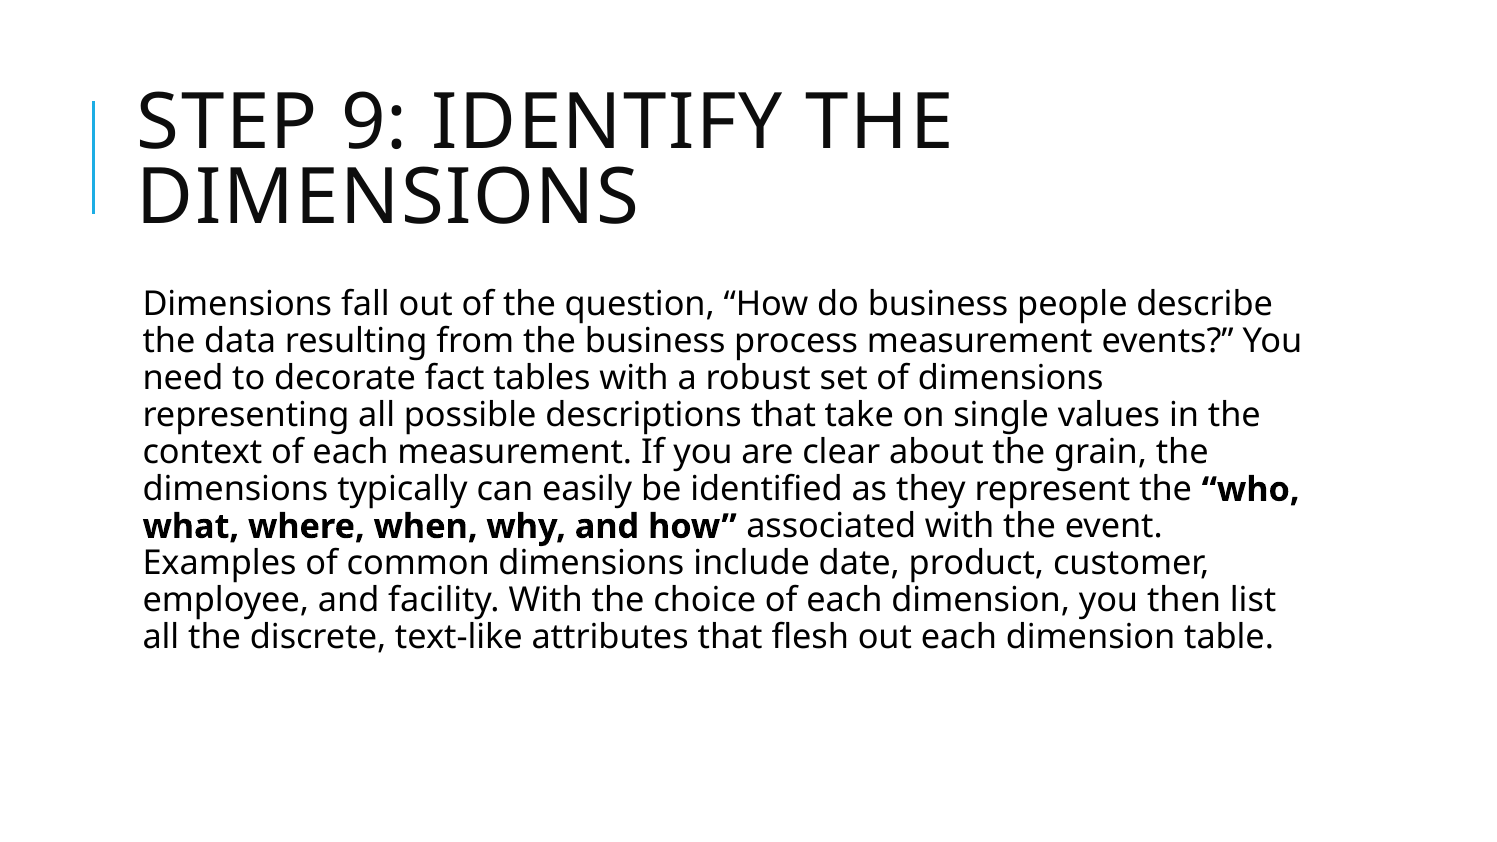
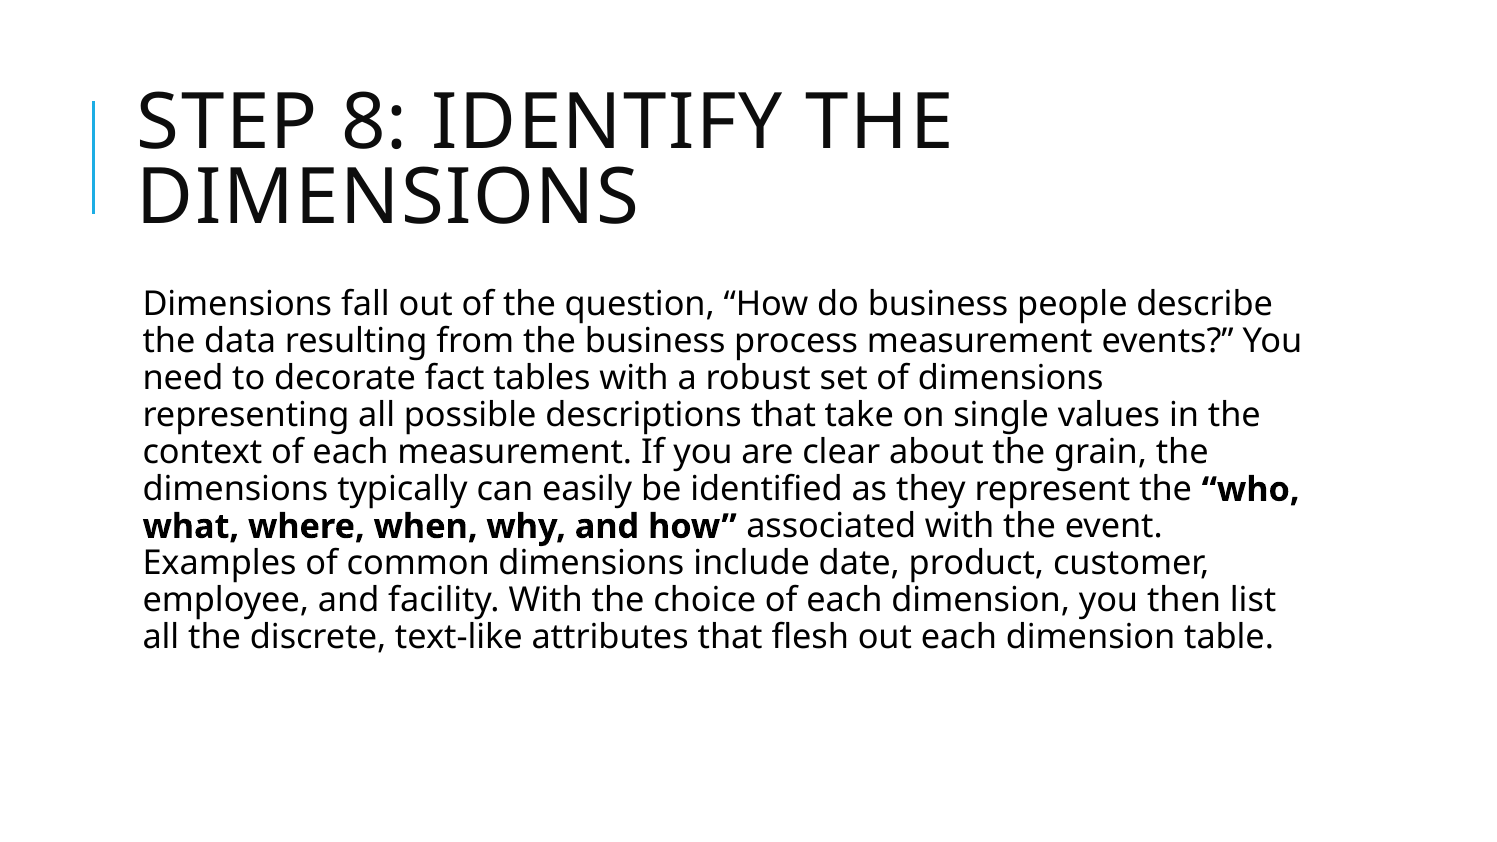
9: 9 -> 8
